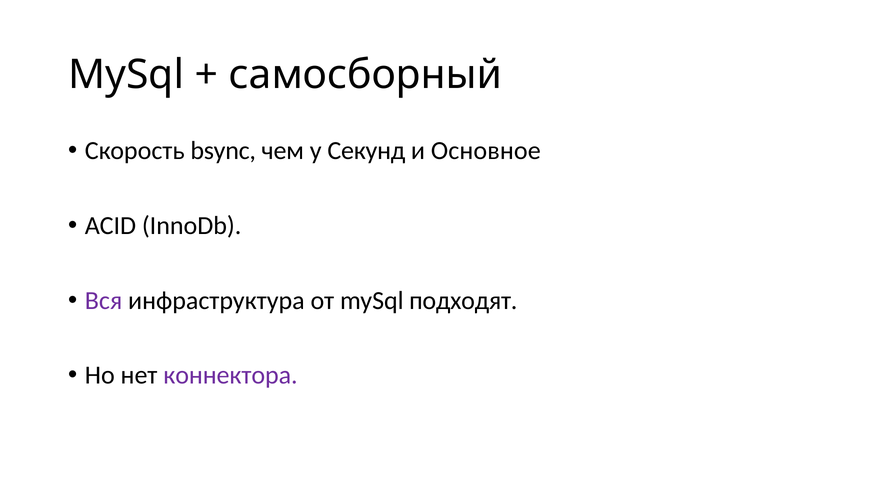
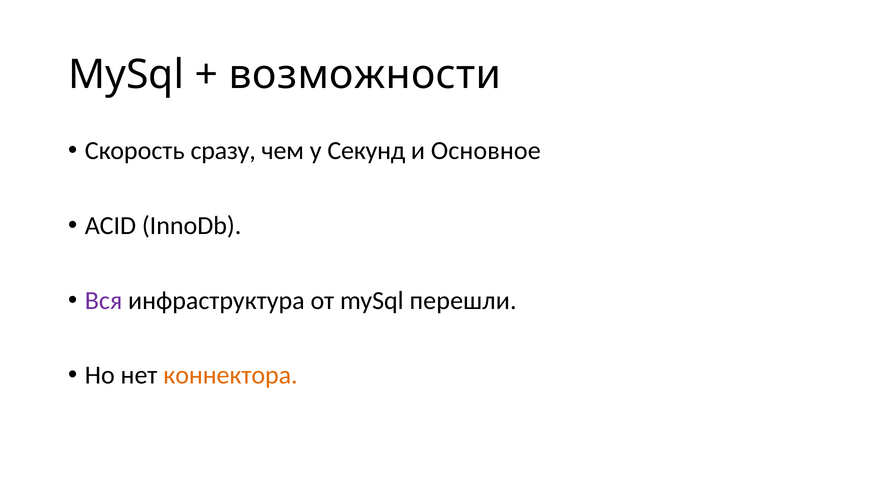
самосборный: самосборный -> возможности
bsync: bsync -> сразу
подходят: подходят -> перешли
коннектора colour: purple -> orange
